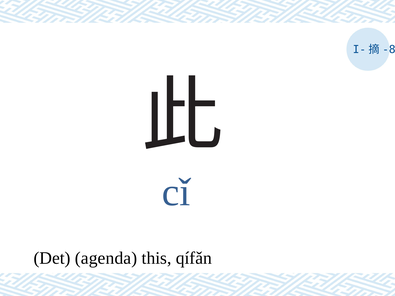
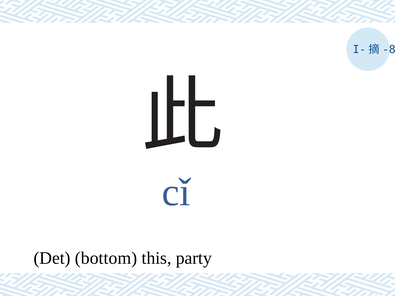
agenda: agenda -> bottom
qífǎn: qífǎn -> party
